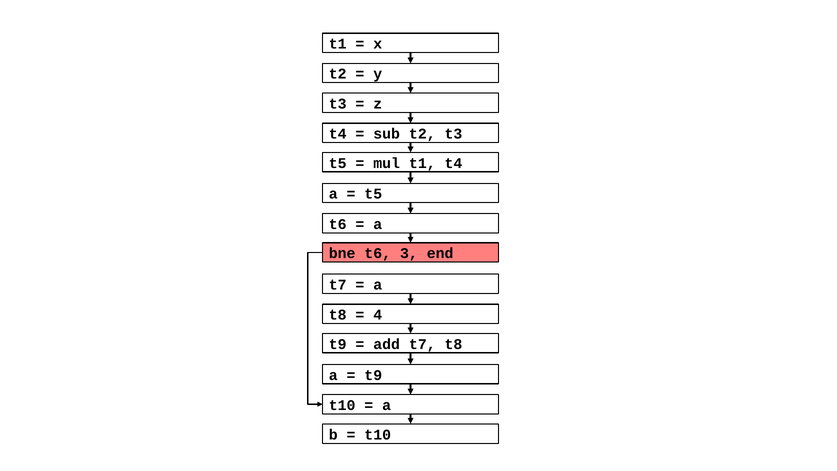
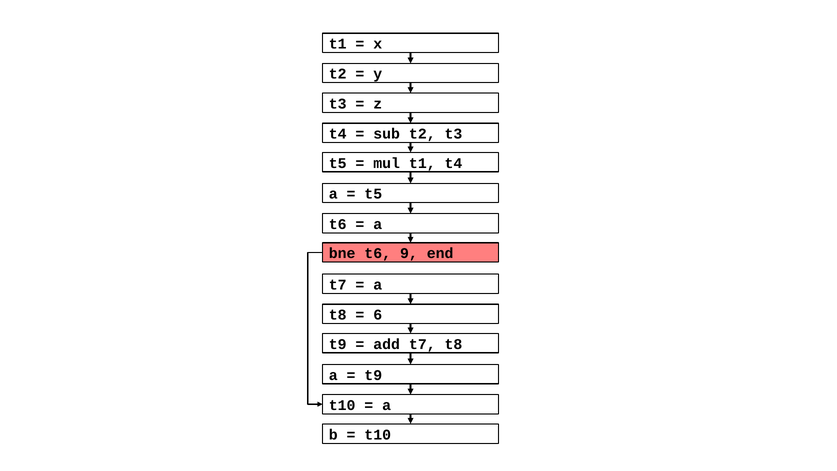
3: 3 -> 9
4: 4 -> 6
